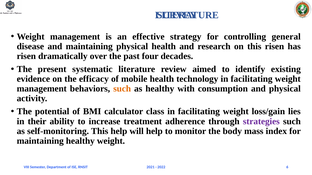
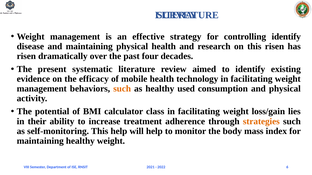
controlling general: general -> identify
with: with -> used
strategies colour: purple -> orange
